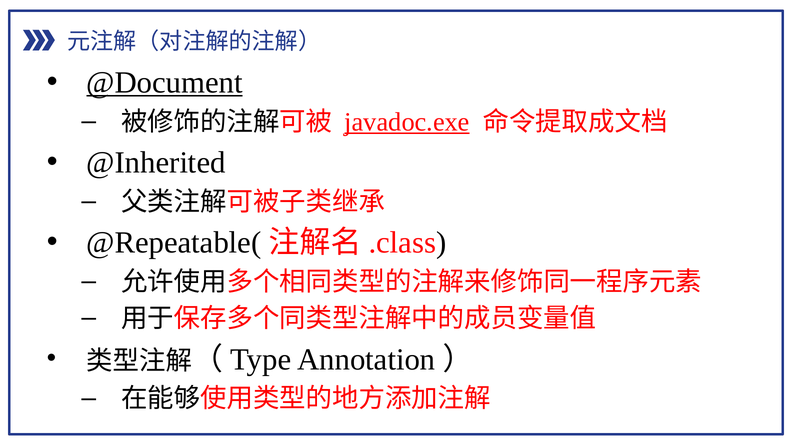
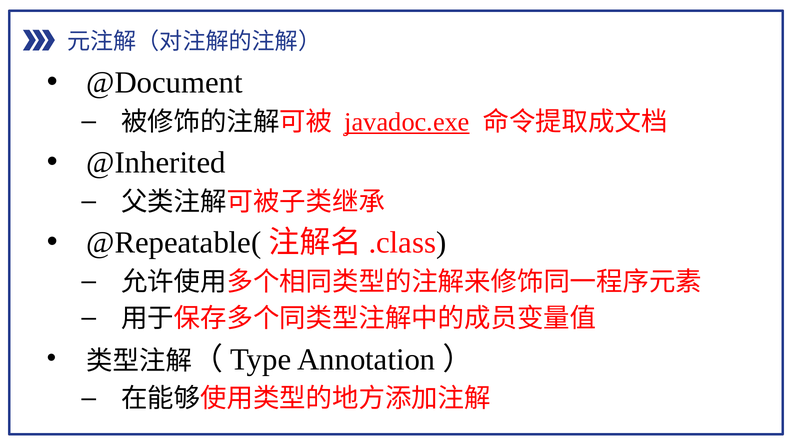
@Document underline: present -> none
